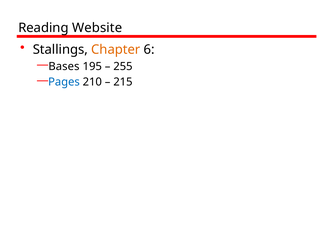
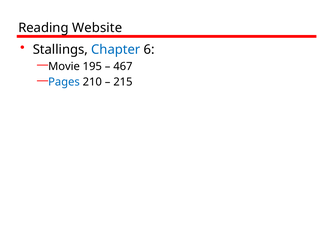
Chapter colour: orange -> blue
Bases: Bases -> Movie
255: 255 -> 467
